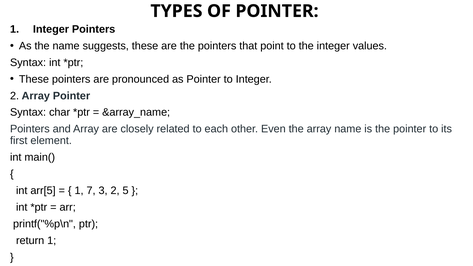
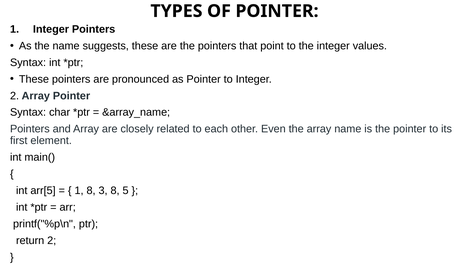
1 7: 7 -> 8
3 2: 2 -> 8
return 1: 1 -> 2
